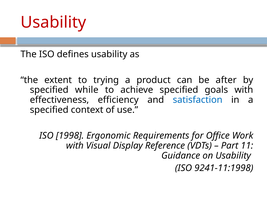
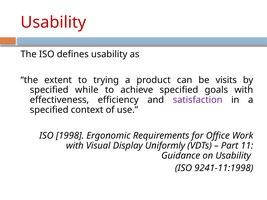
after: after -> visits
satisfaction colour: blue -> purple
Reference: Reference -> Uniformly
